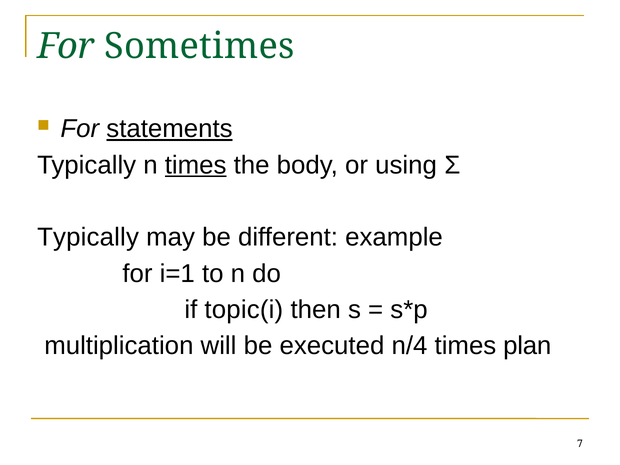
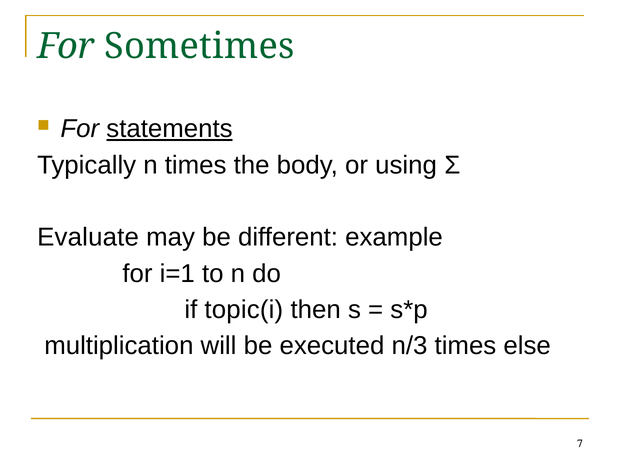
times at (196, 165) underline: present -> none
Typically at (88, 237): Typically -> Evaluate
n/4: n/4 -> n/3
plan: plan -> else
